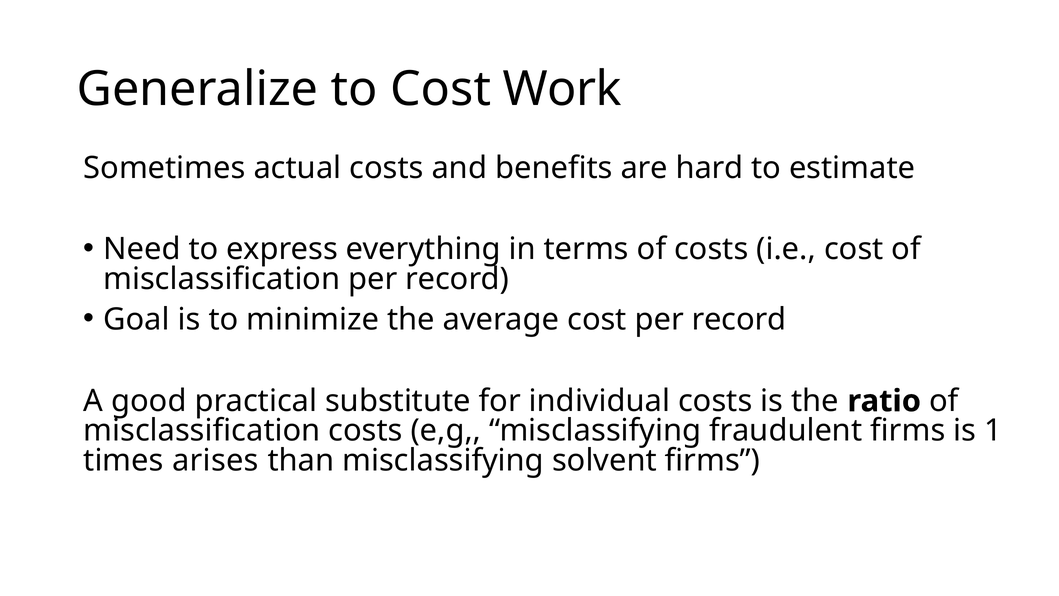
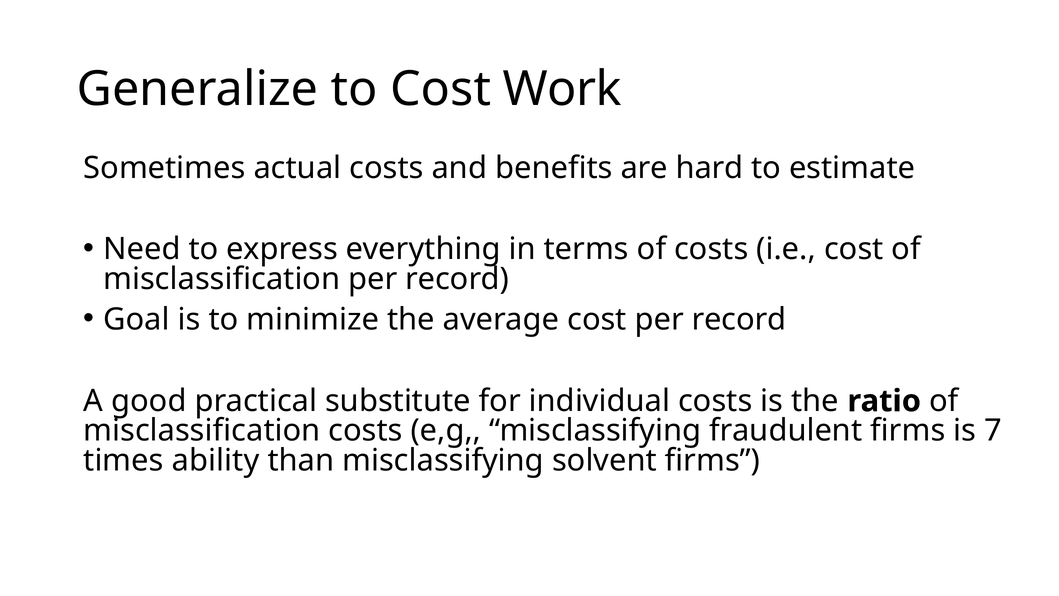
1: 1 -> 7
arises: arises -> ability
